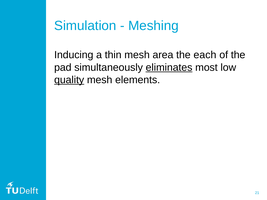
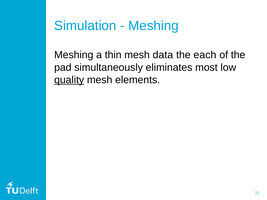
Inducing at (74, 55): Inducing -> Meshing
area: area -> data
eliminates underline: present -> none
